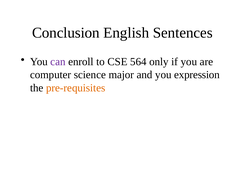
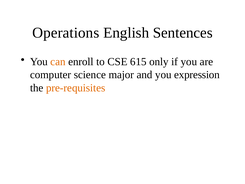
Conclusion: Conclusion -> Operations
can colour: purple -> orange
564: 564 -> 615
